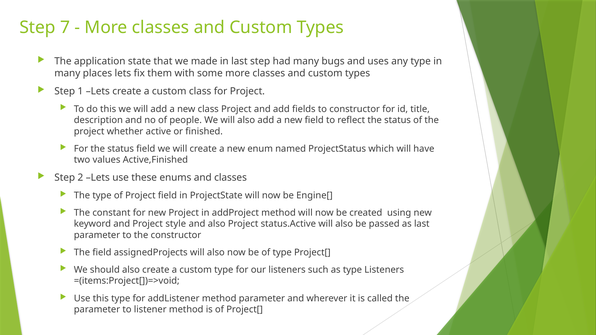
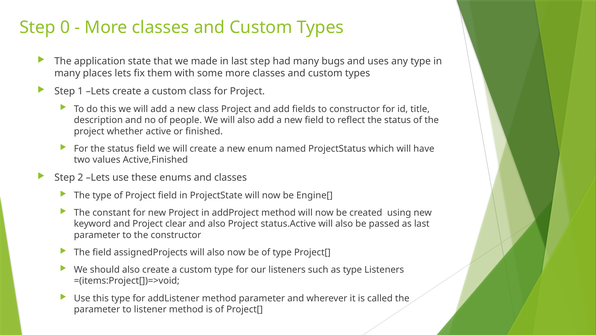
7: 7 -> 0
style: style -> clear
